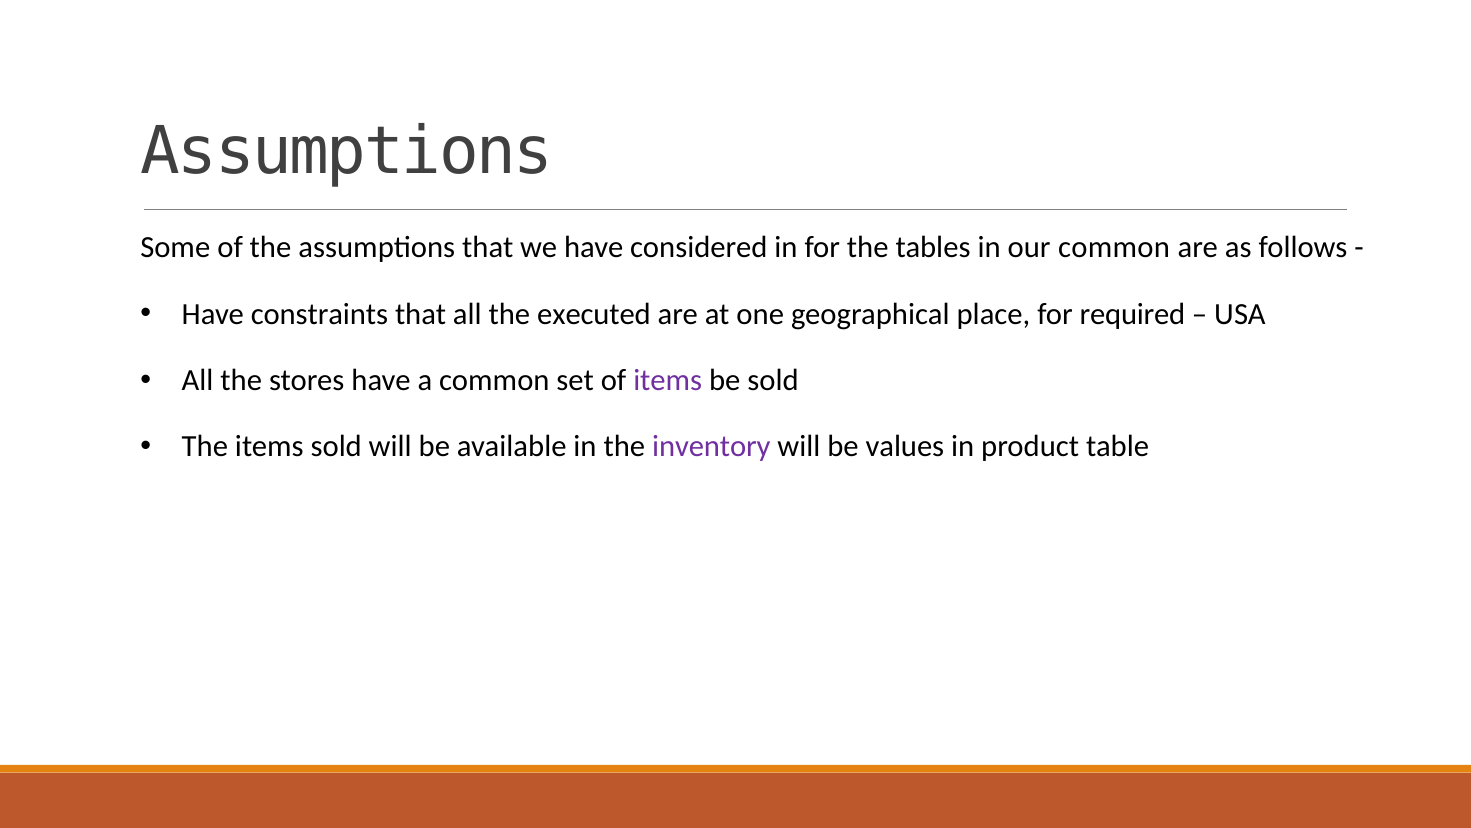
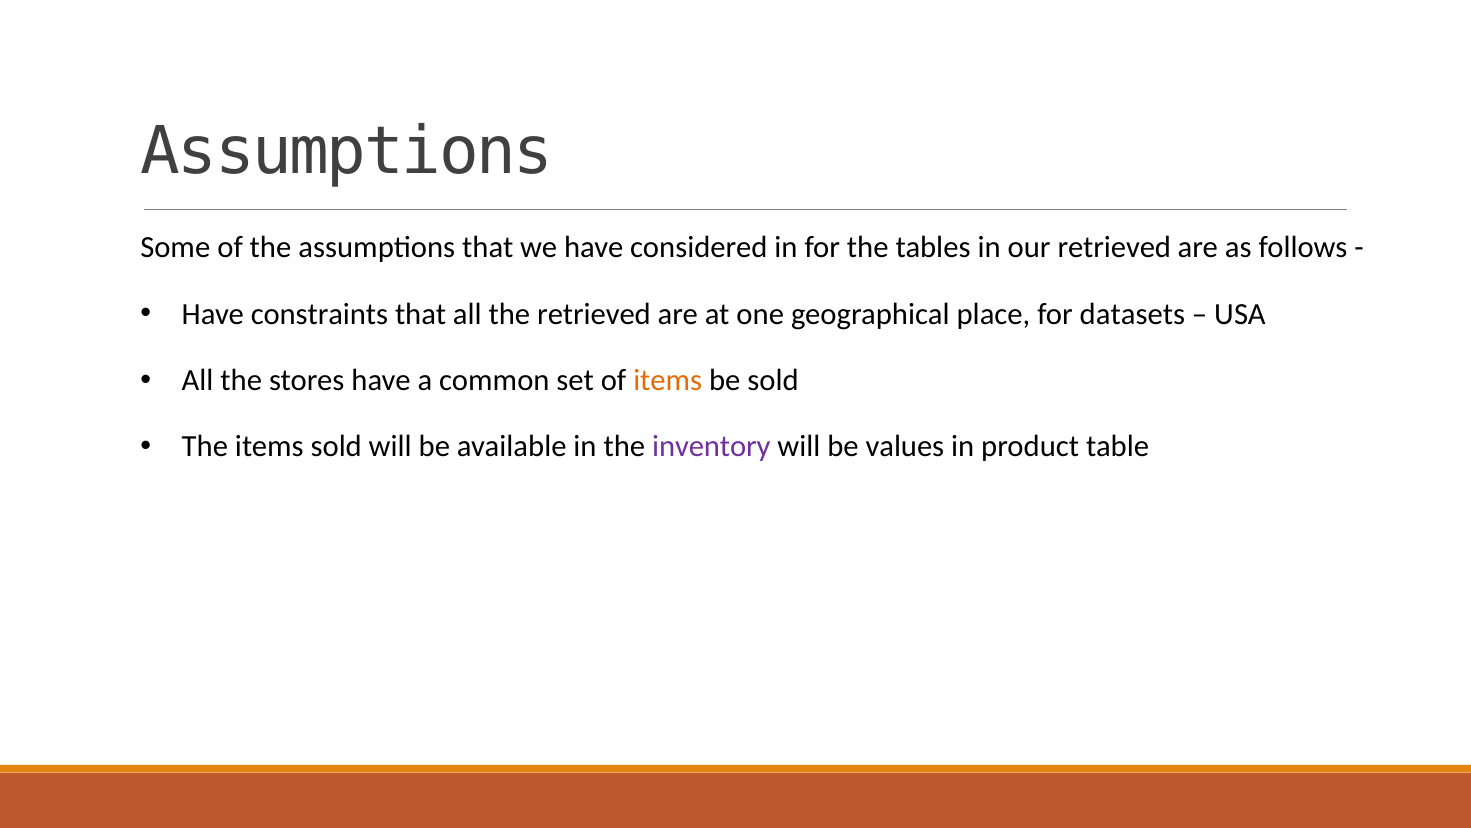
our common: common -> retrieved
the executed: executed -> retrieved
required: required -> datasets
items at (668, 380) colour: purple -> orange
